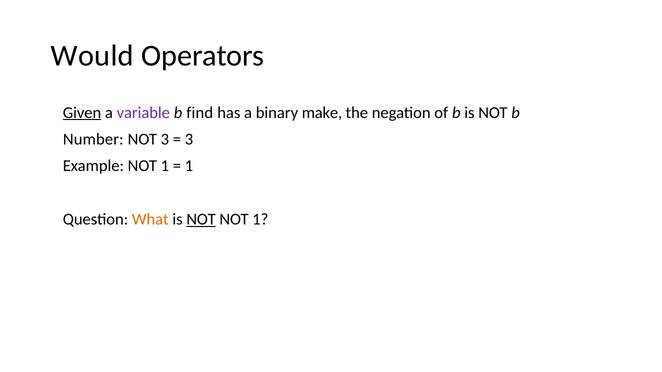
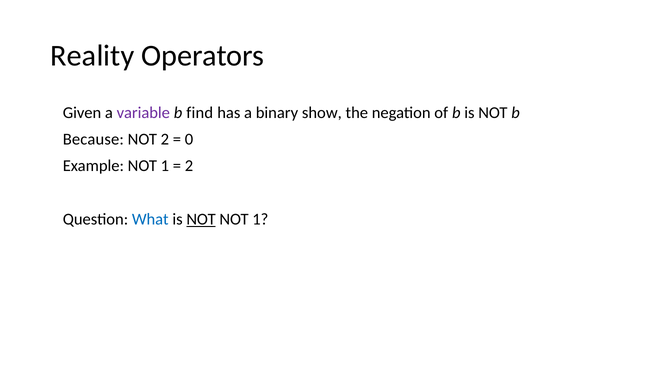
Would: Would -> Reality
Given underline: present -> none
make: make -> show
Number: Number -> Because
NOT 3: 3 -> 2
3 at (189, 139): 3 -> 0
1 at (189, 166): 1 -> 2
What colour: orange -> blue
